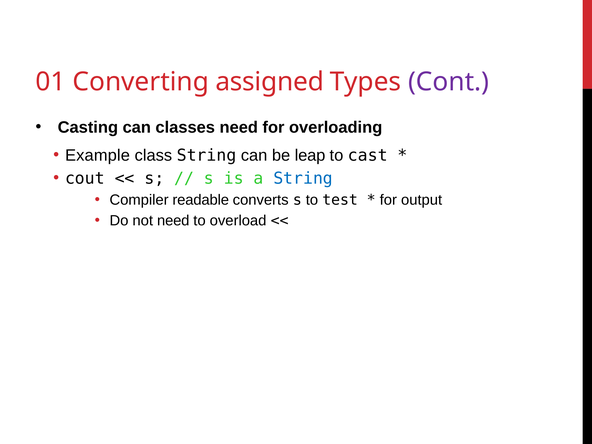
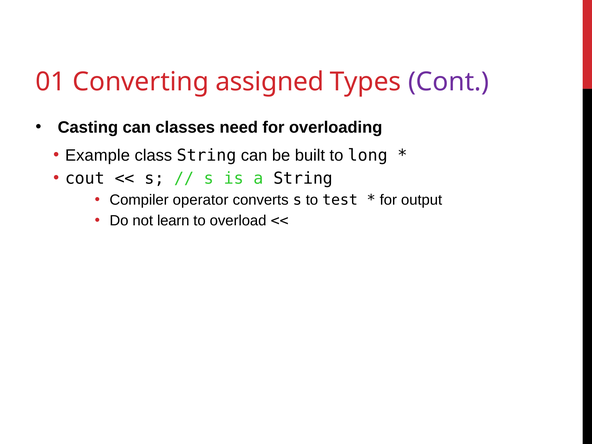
leap: leap -> built
cast: cast -> long
String at (303, 178) colour: blue -> black
readable: readable -> operator
not need: need -> learn
